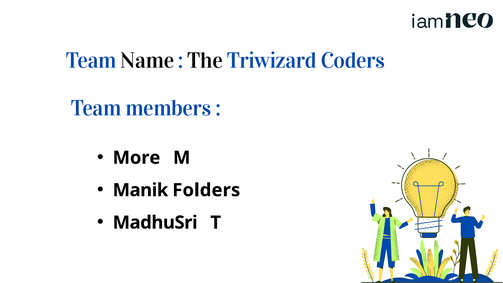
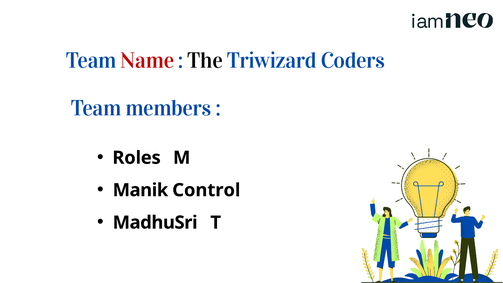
Name colour: black -> red
More: More -> Roles
Folders: Folders -> Control
